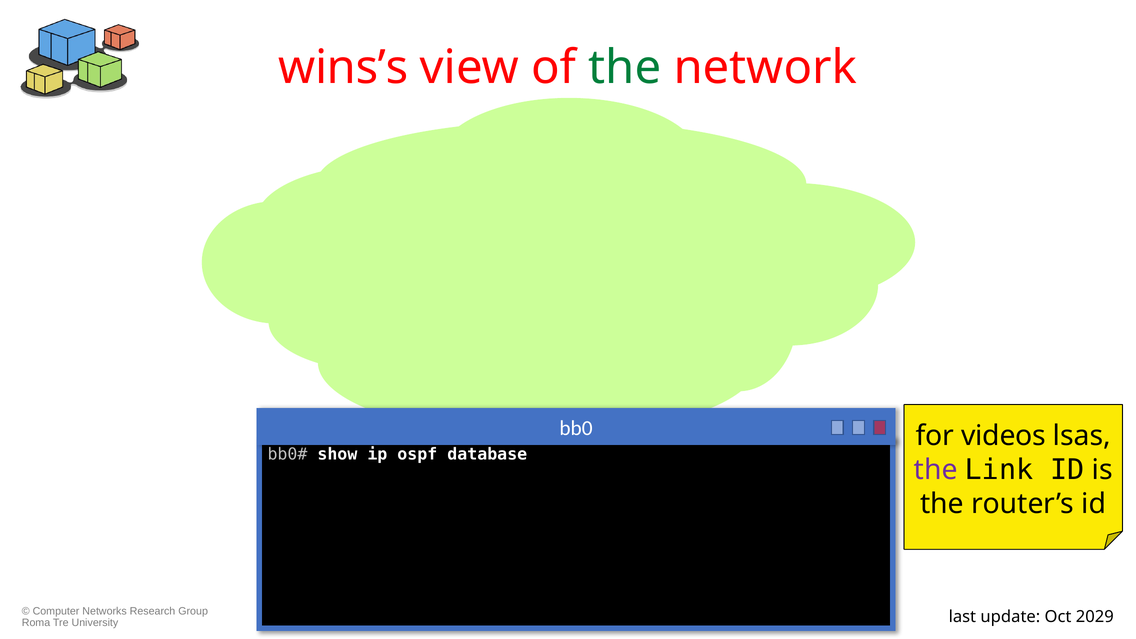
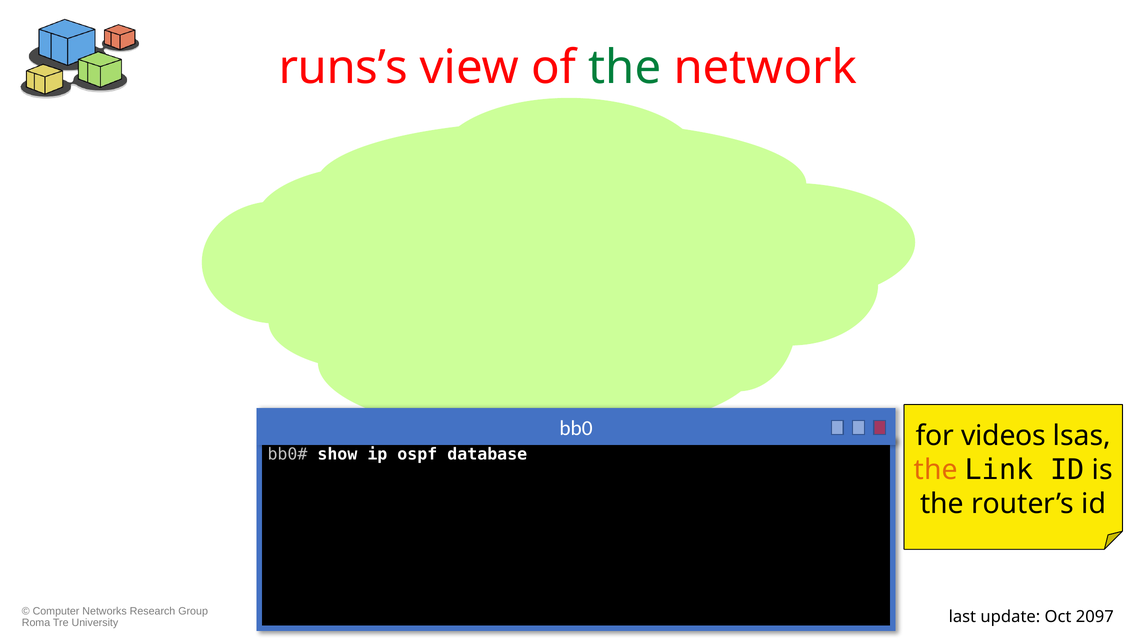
wins’s: wins’s -> runs’s
the at (936, 470) colour: purple -> orange
2029: 2029 -> 2097
